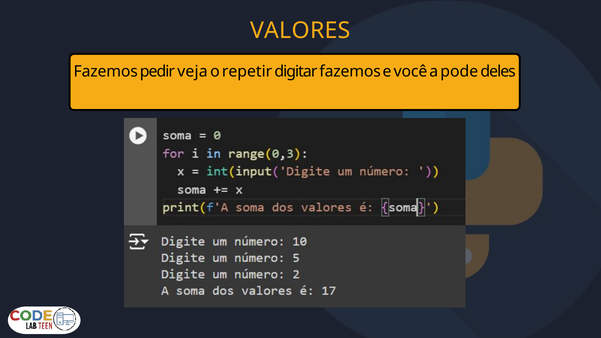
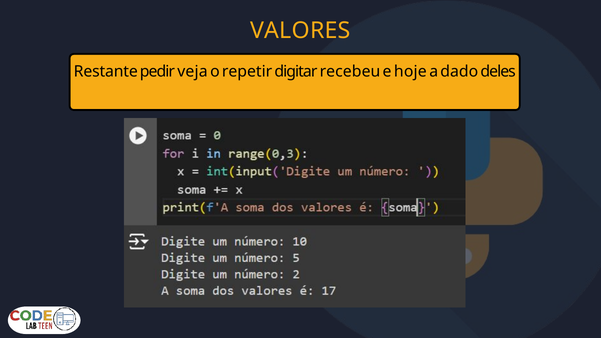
Fazemos at (106, 72): Fazemos -> Restante
digitar fazemos: fazemos -> recebeu
você: você -> hoje
pode: pode -> dado
